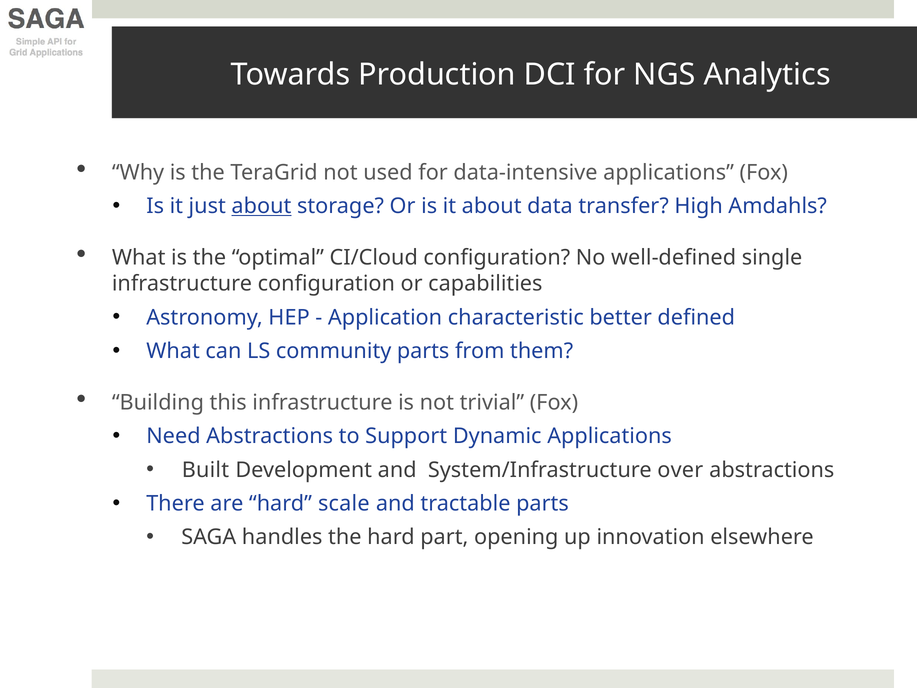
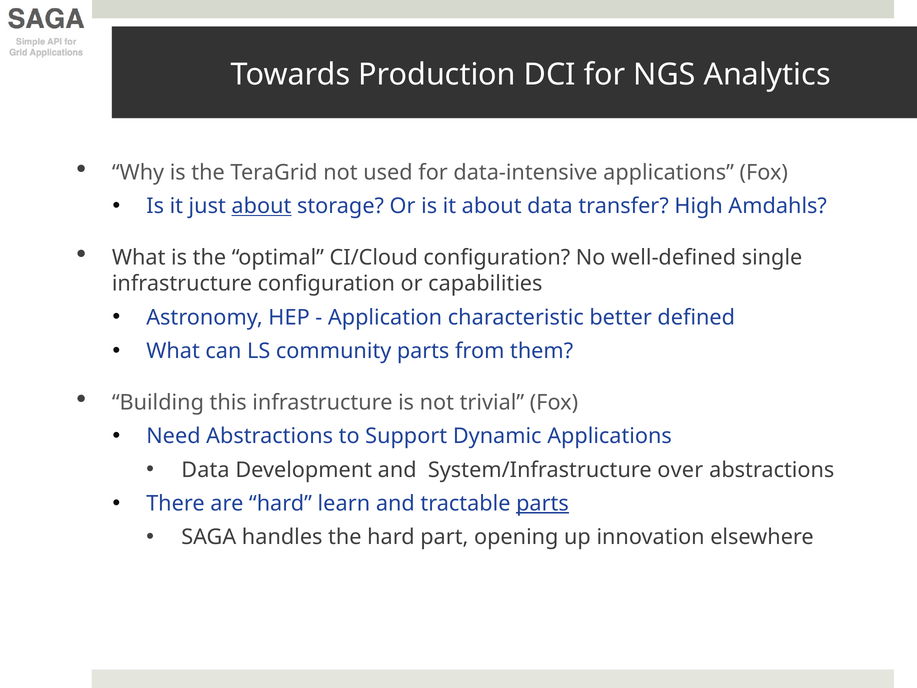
Built at (205, 470): Built -> Data
scale: scale -> learn
parts at (542, 503) underline: none -> present
